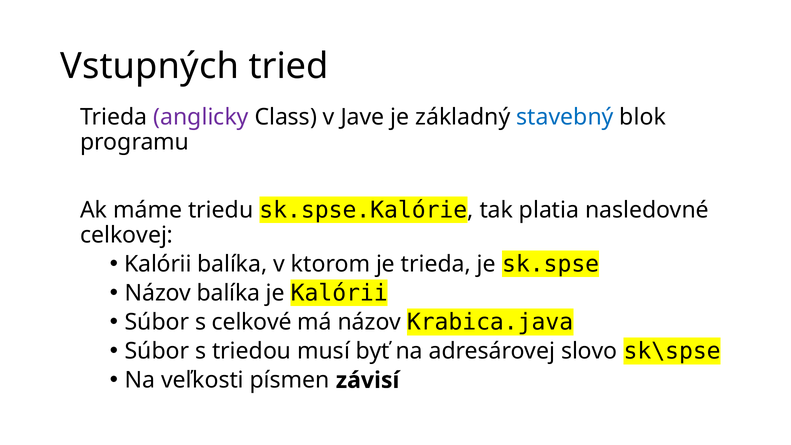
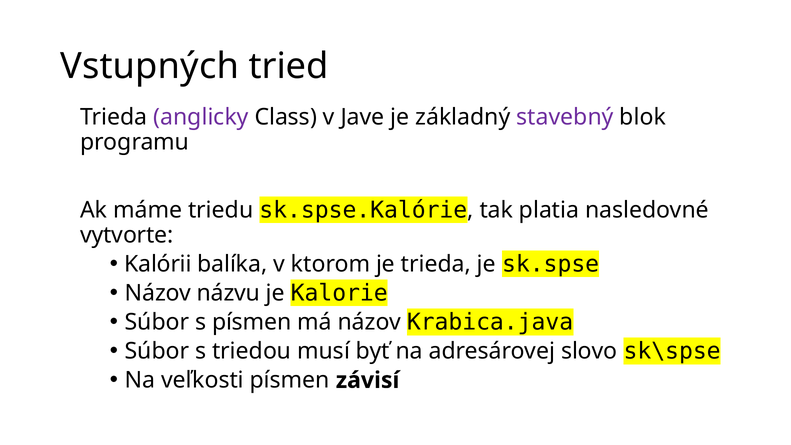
stavebný colour: blue -> purple
celkovej: celkovej -> vytvorte
Názov balíka: balíka -> názvu
je Kalórii: Kalórii -> Kalorie
s celkové: celkové -> písmen
